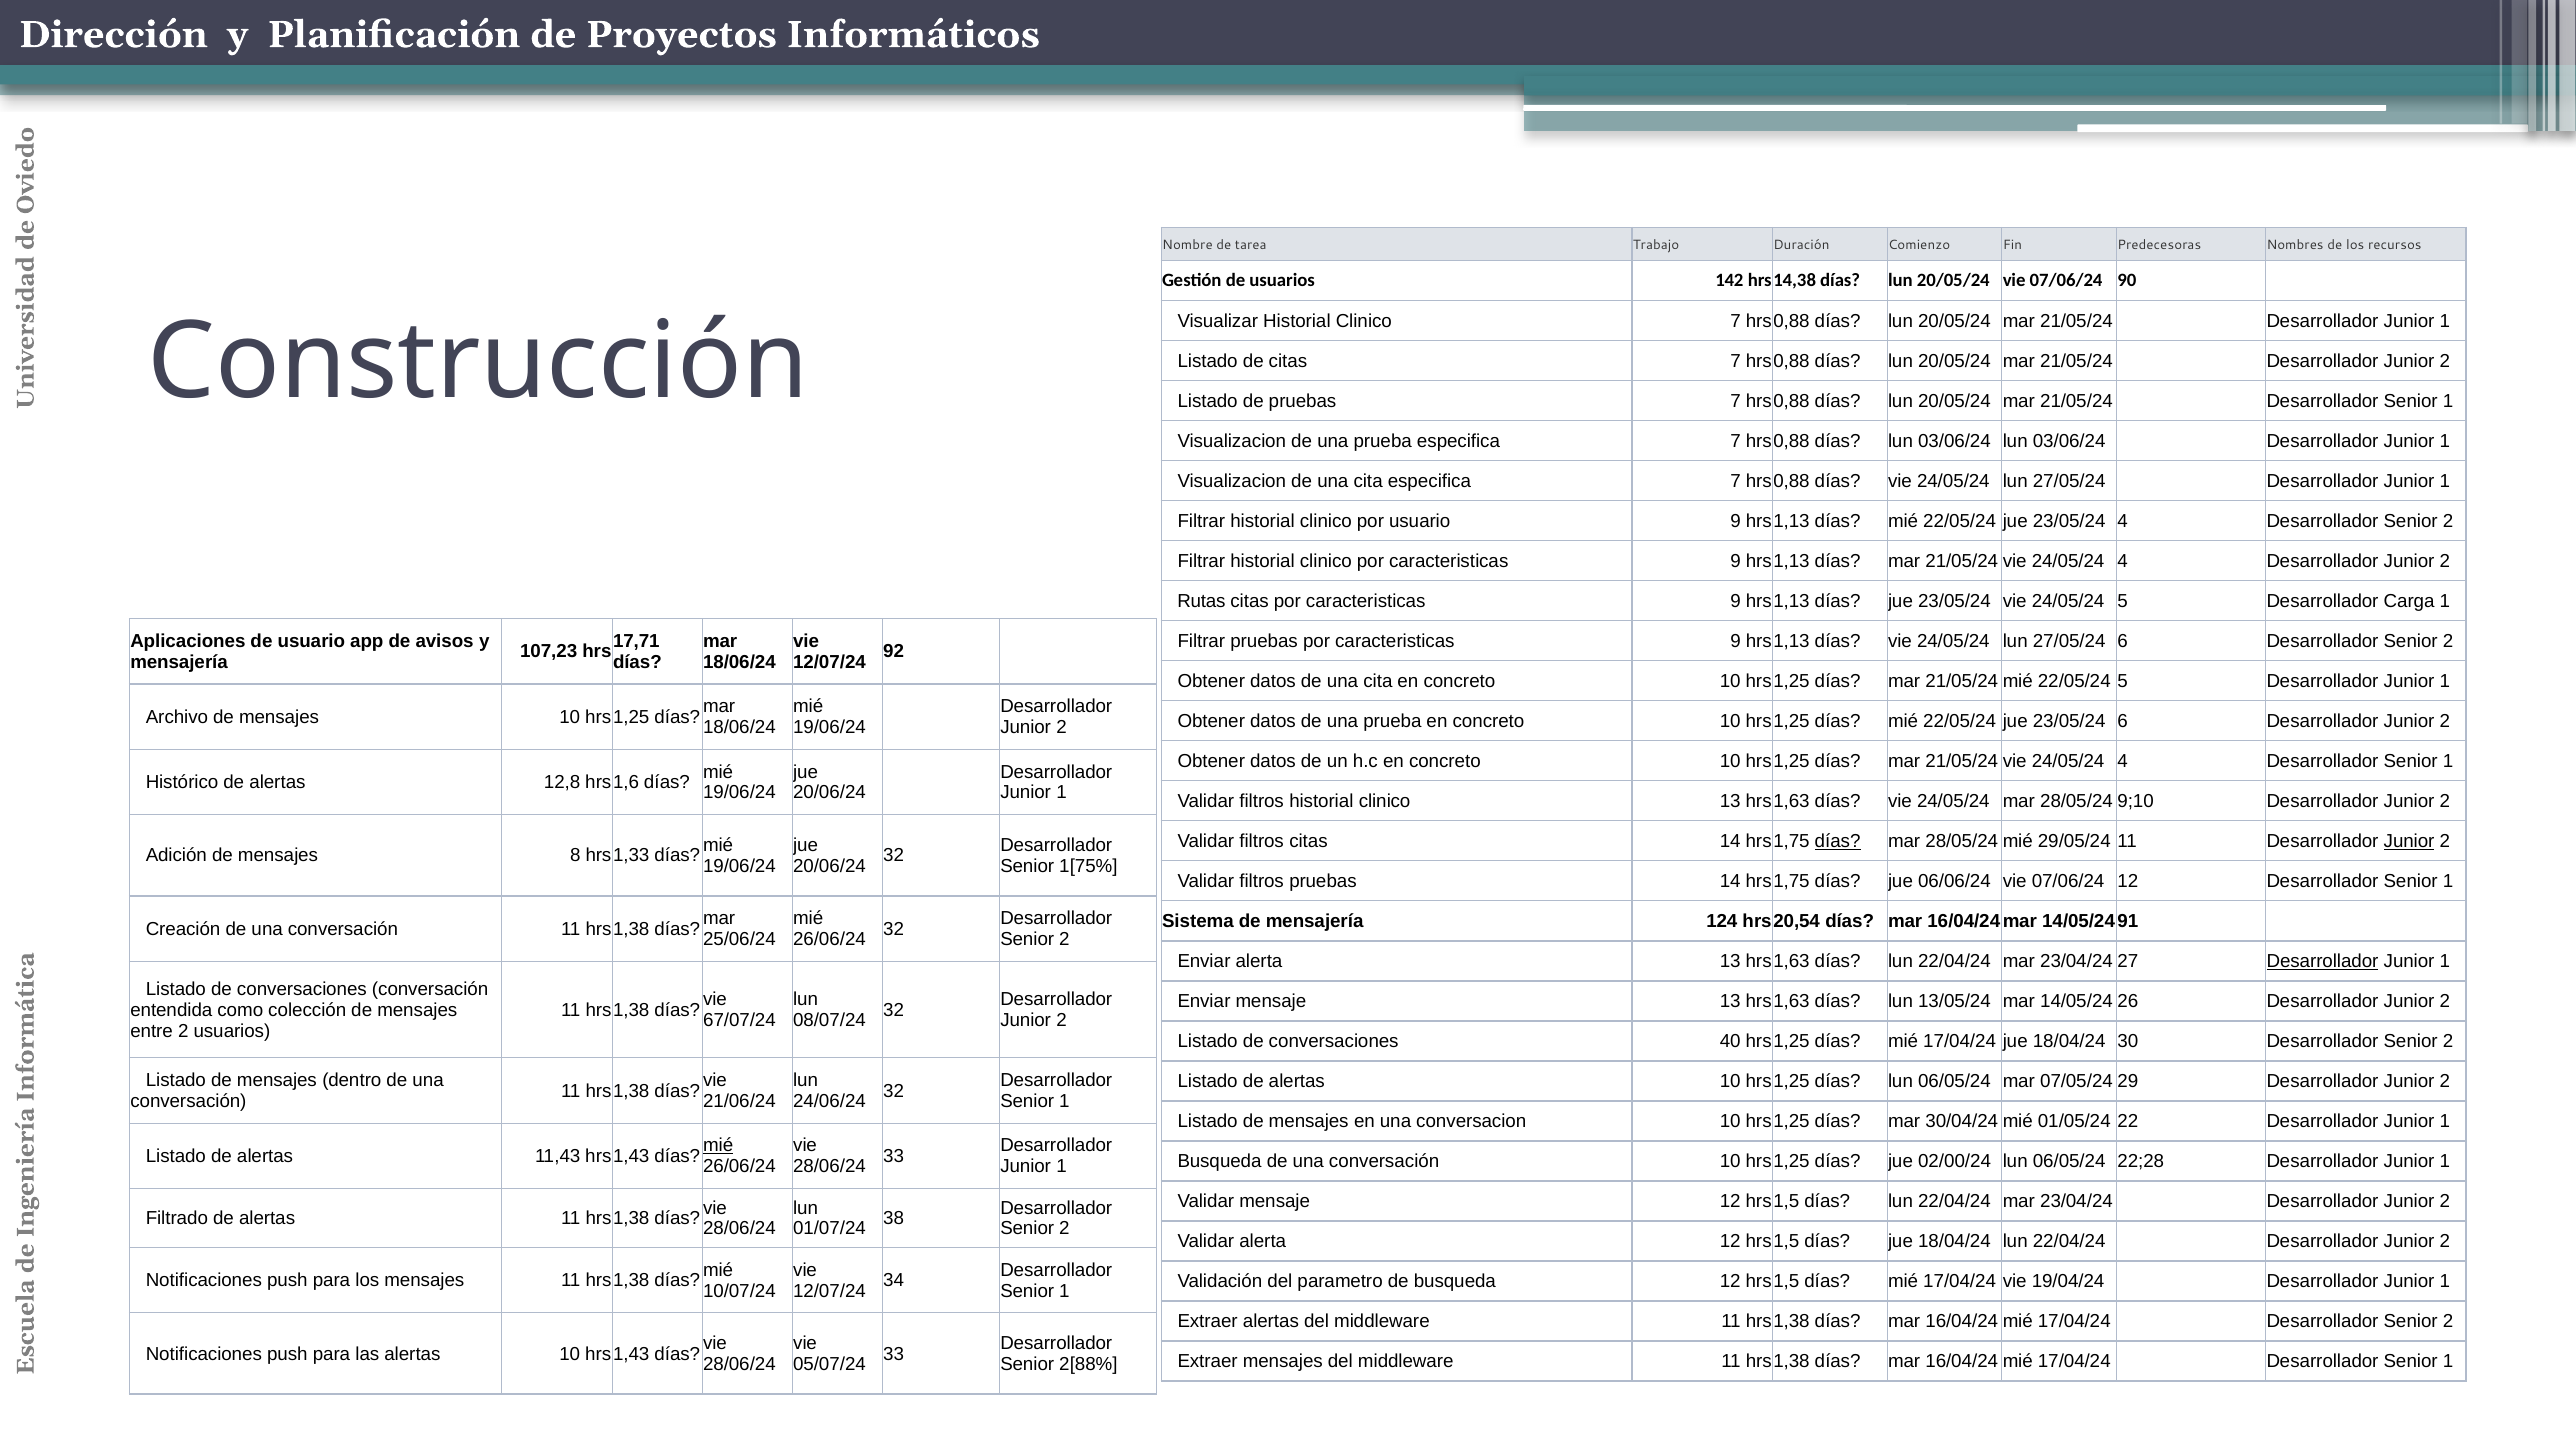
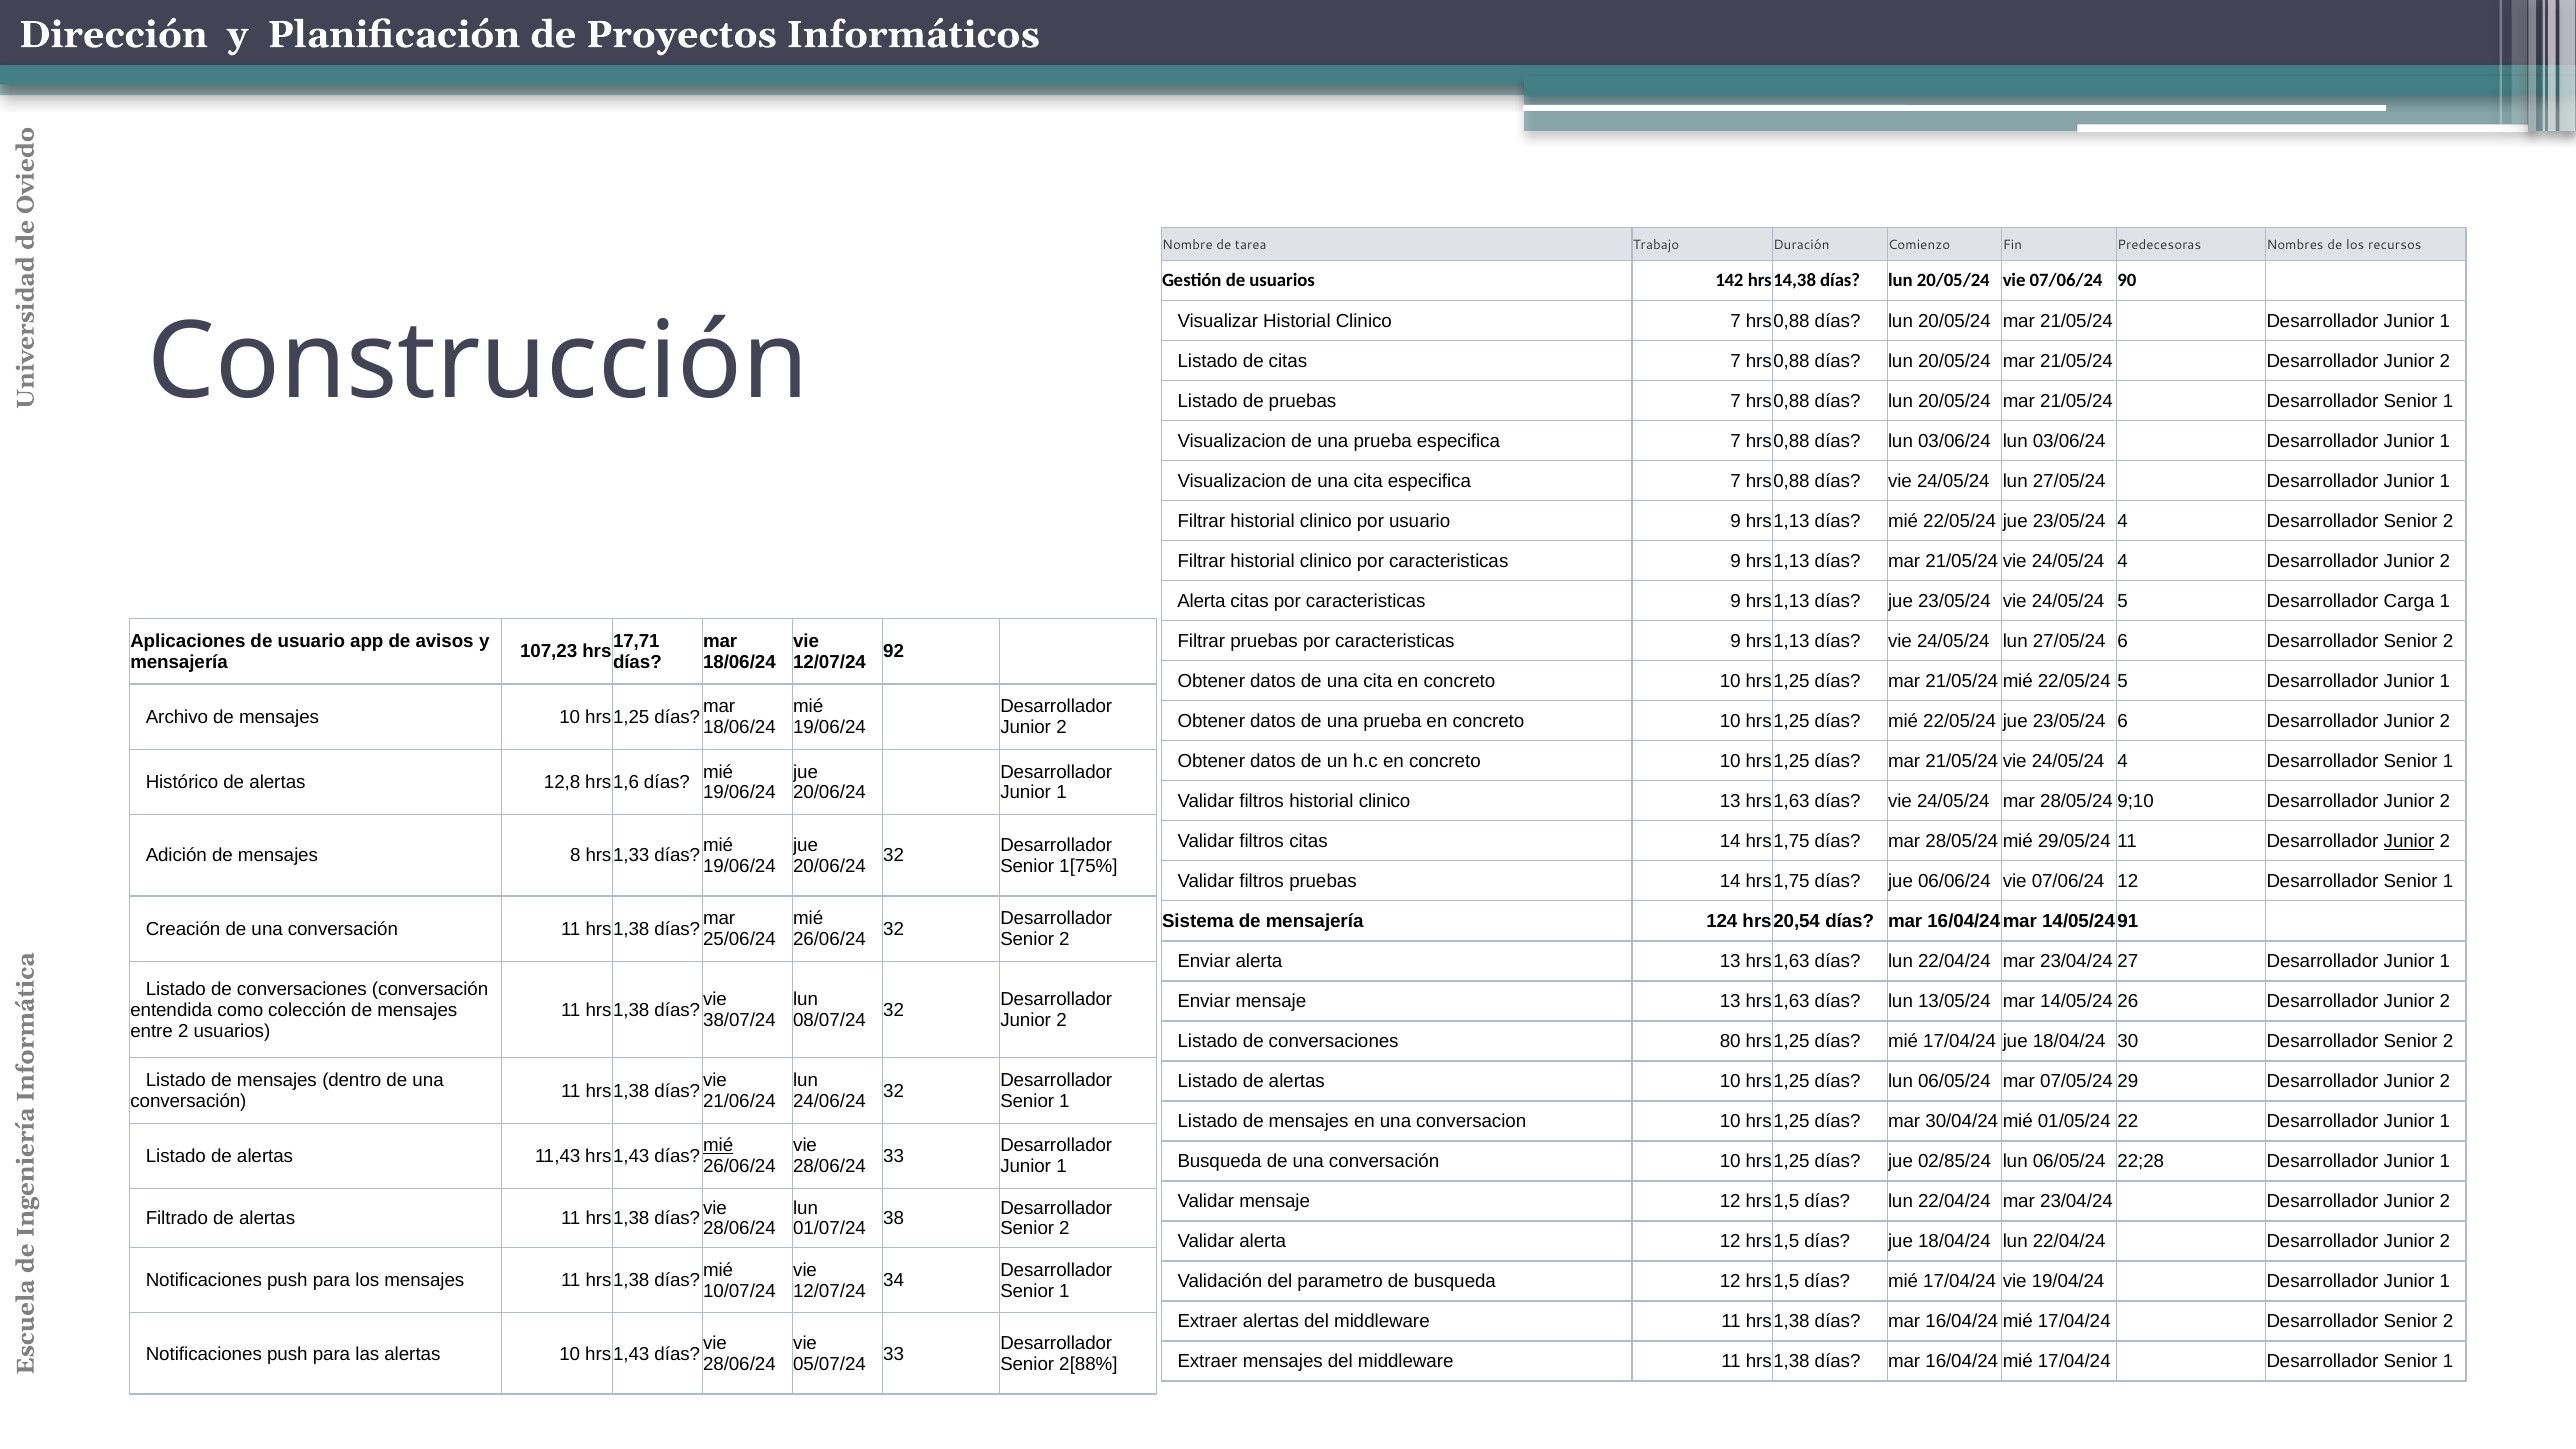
Rutas at (1201, 601): Rutas -> Alerta
días at (1838, 841) underline: present -> none
Desarrollador at (2322, 961) underline: present -> none
67/07/24: 67/07/24 -> 38/07/24
40: 40 -> 80
02/00/24: 02/00/24 -> 02/85/24
